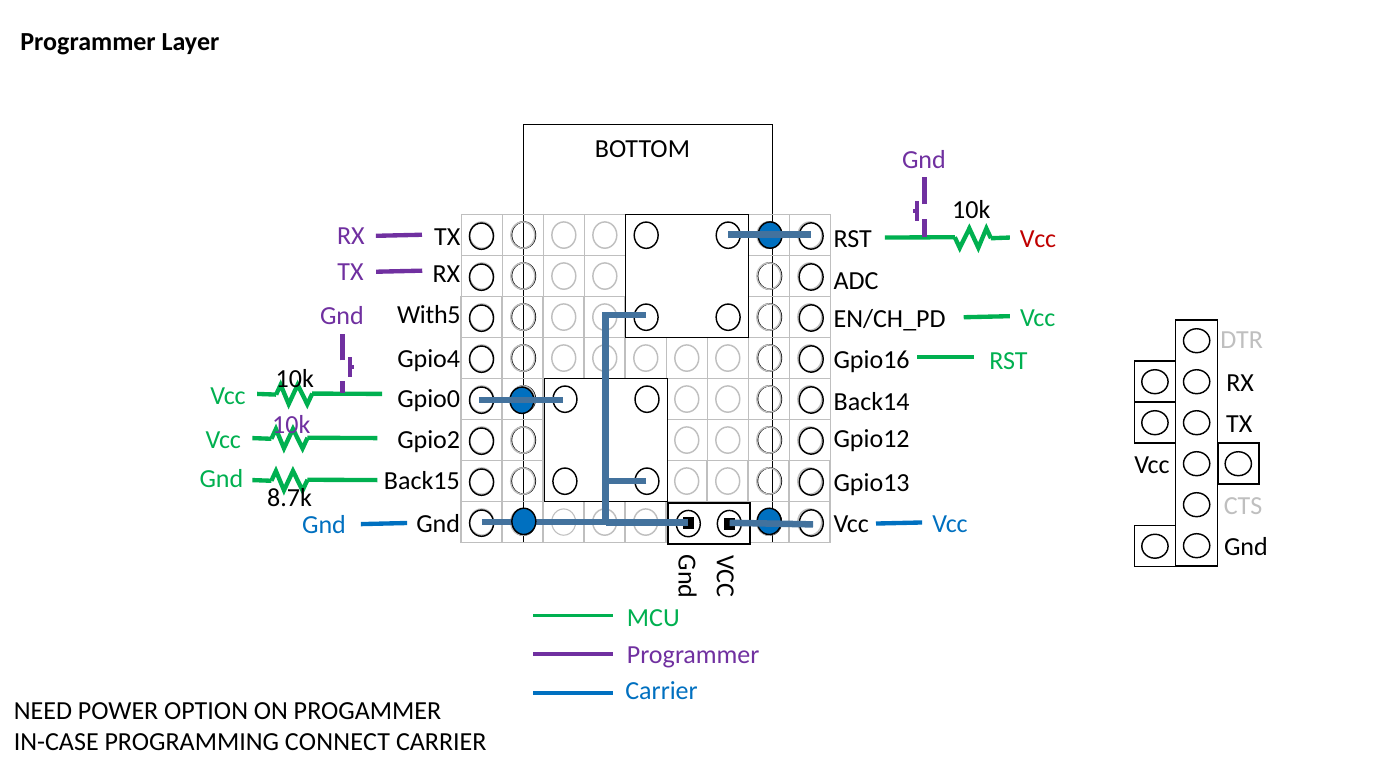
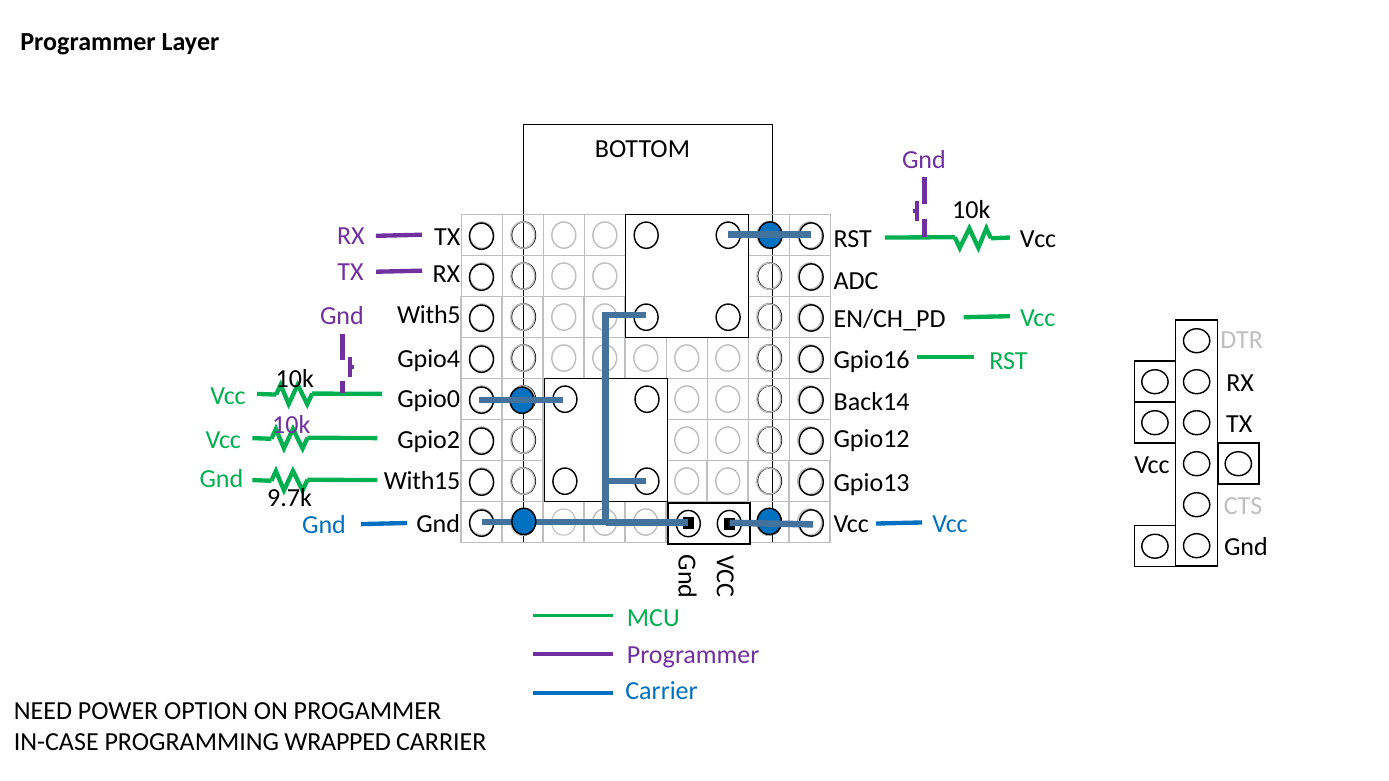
Vcc at (1038, 239) colour: red -> black
Back15: Back15 -> With15
8.7k: 8.7k -> 9.7k
CONNECT: CONNECT -> WRAPPED
